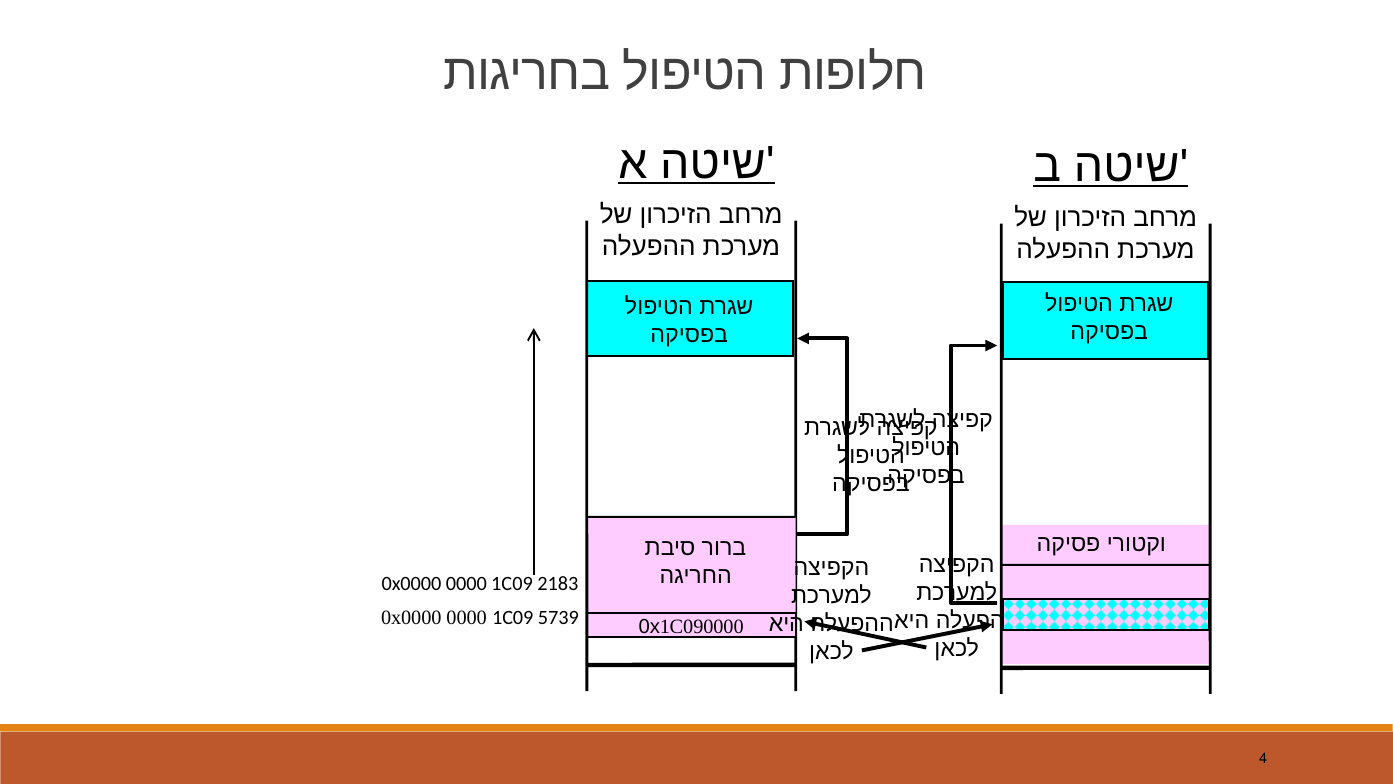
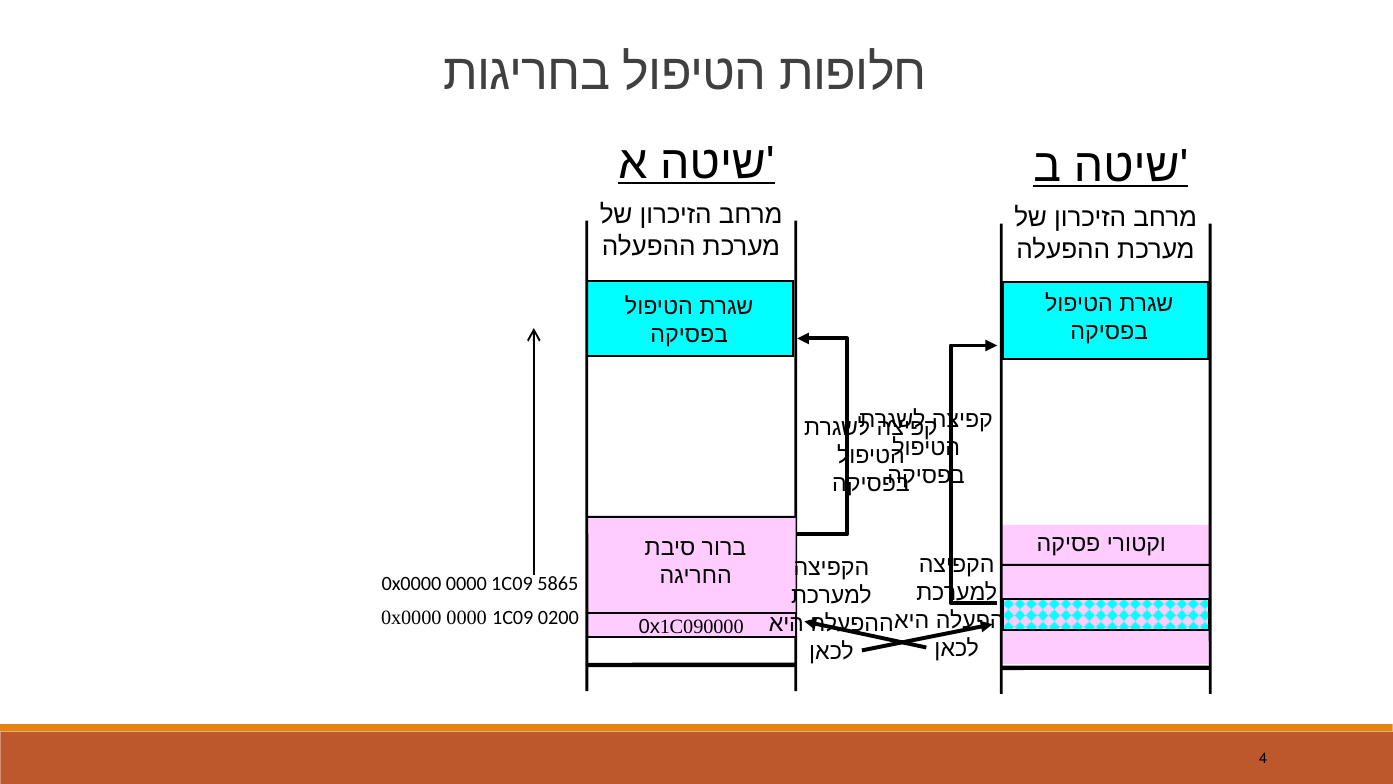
2183: 2183 -> 5865
5739: 5739 -> 0200
